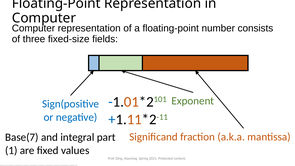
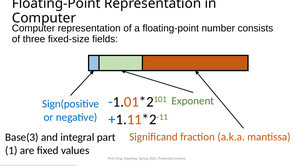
Base(7: Base(7 -> Base(3
